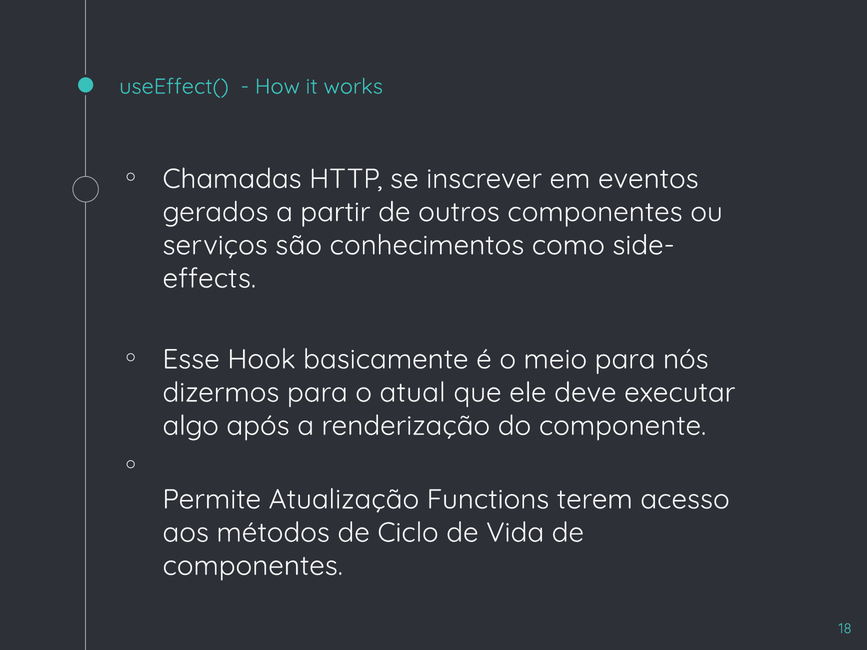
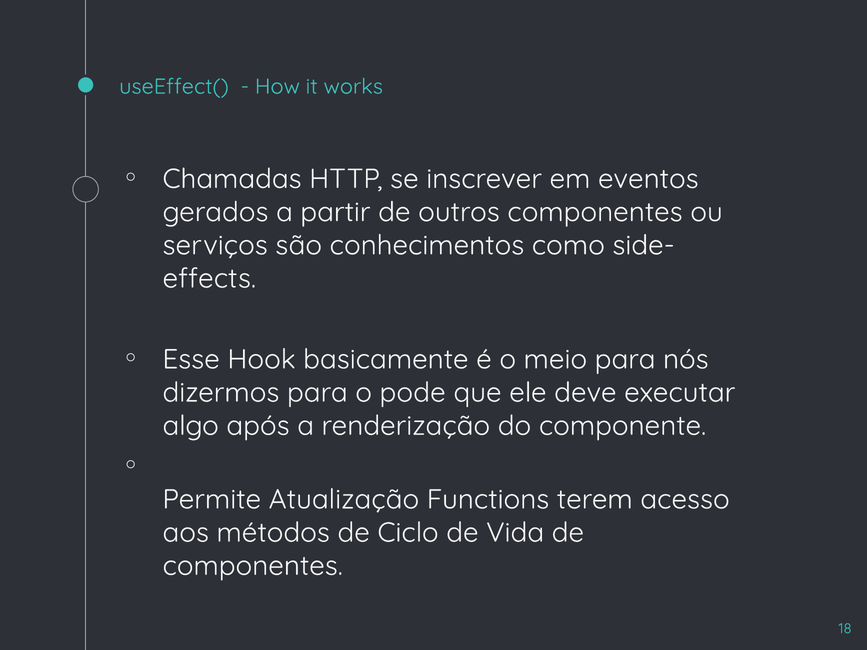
atual: atual -> pode
